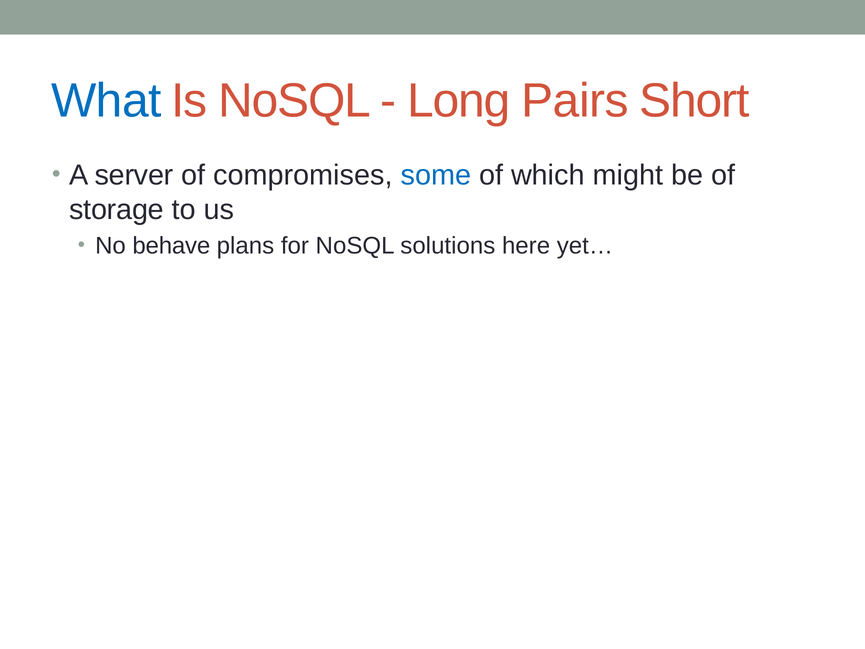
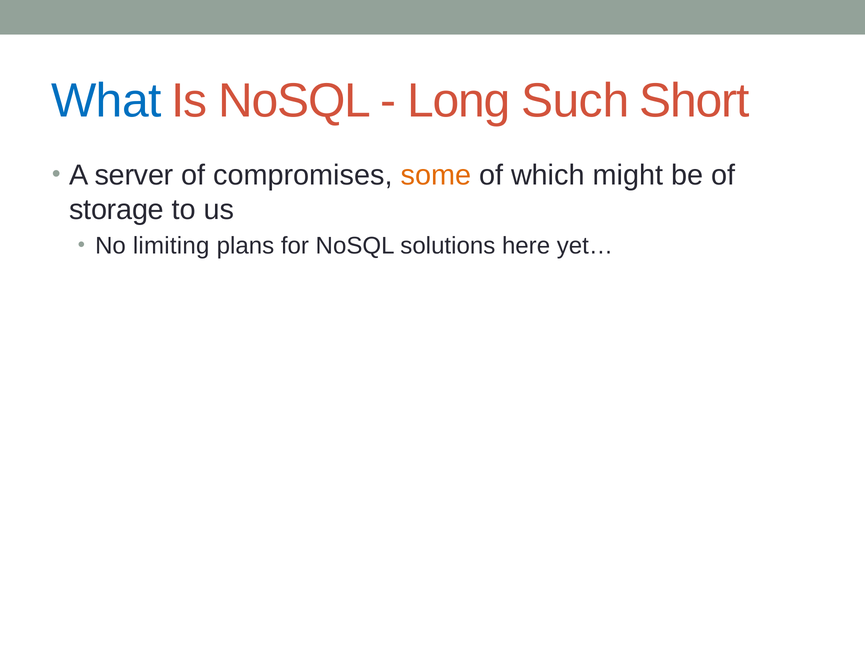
Pairs: Pairs -> Such
some colour: blue -> orange
behave: behave -> limiting
